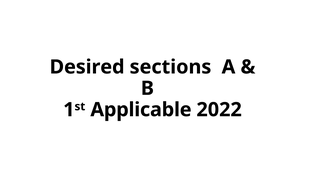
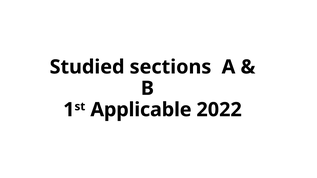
Desired: Desired -> Studied
